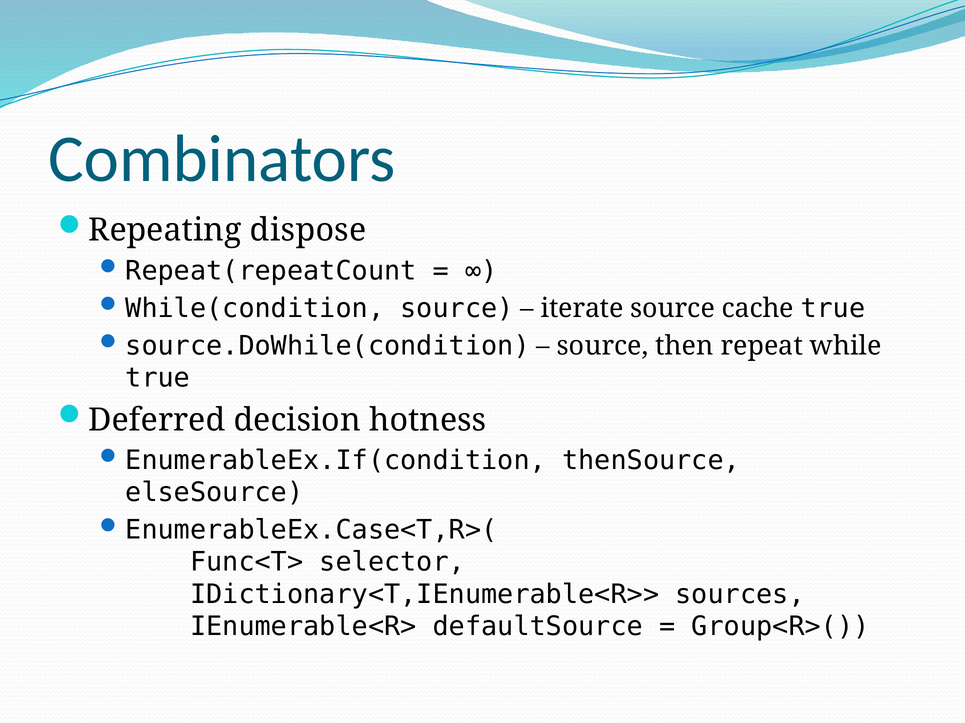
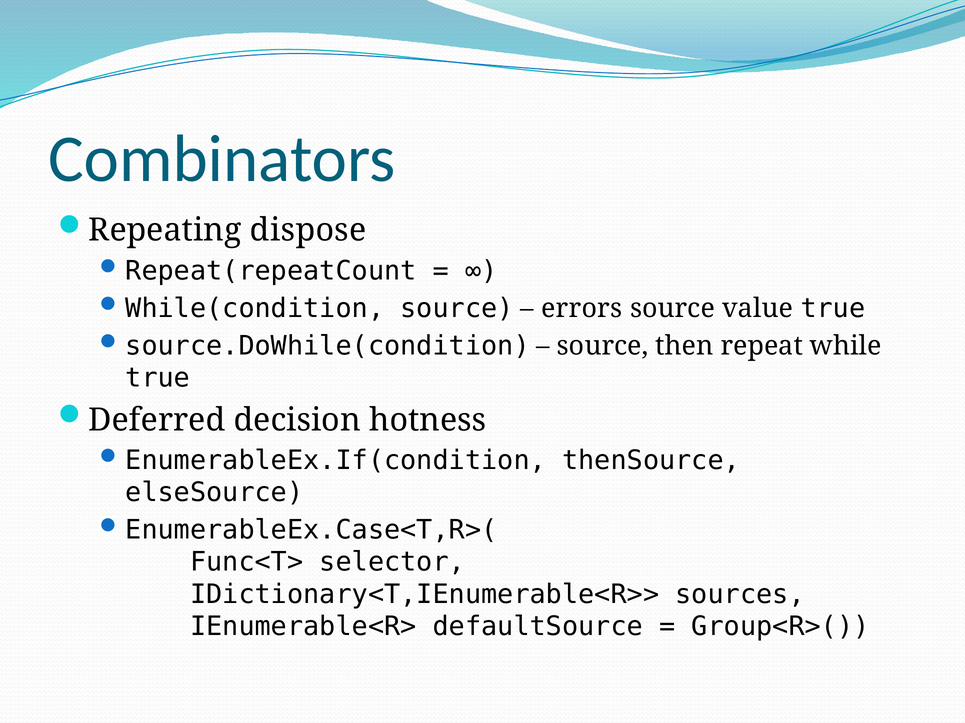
iterate: iterate -> errors
cache: cache -> value
